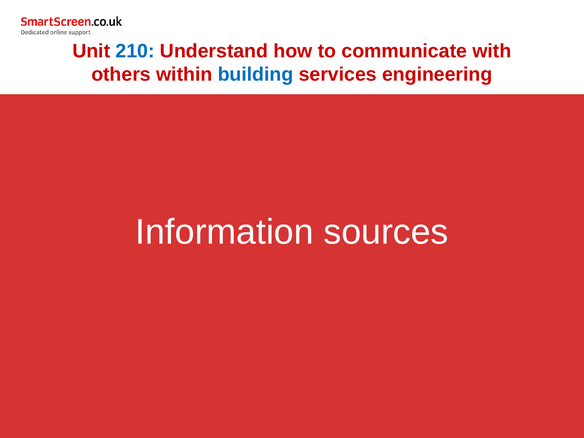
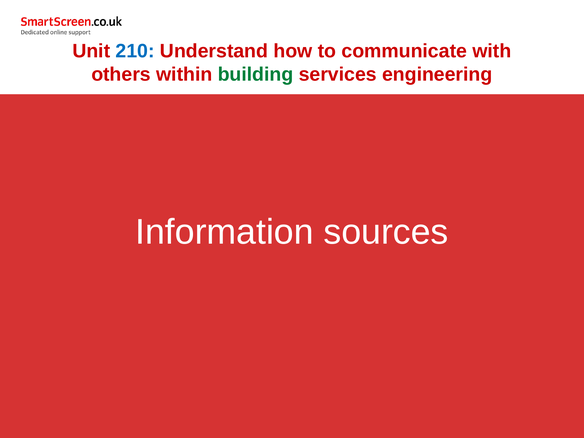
building colour: blue -> green
